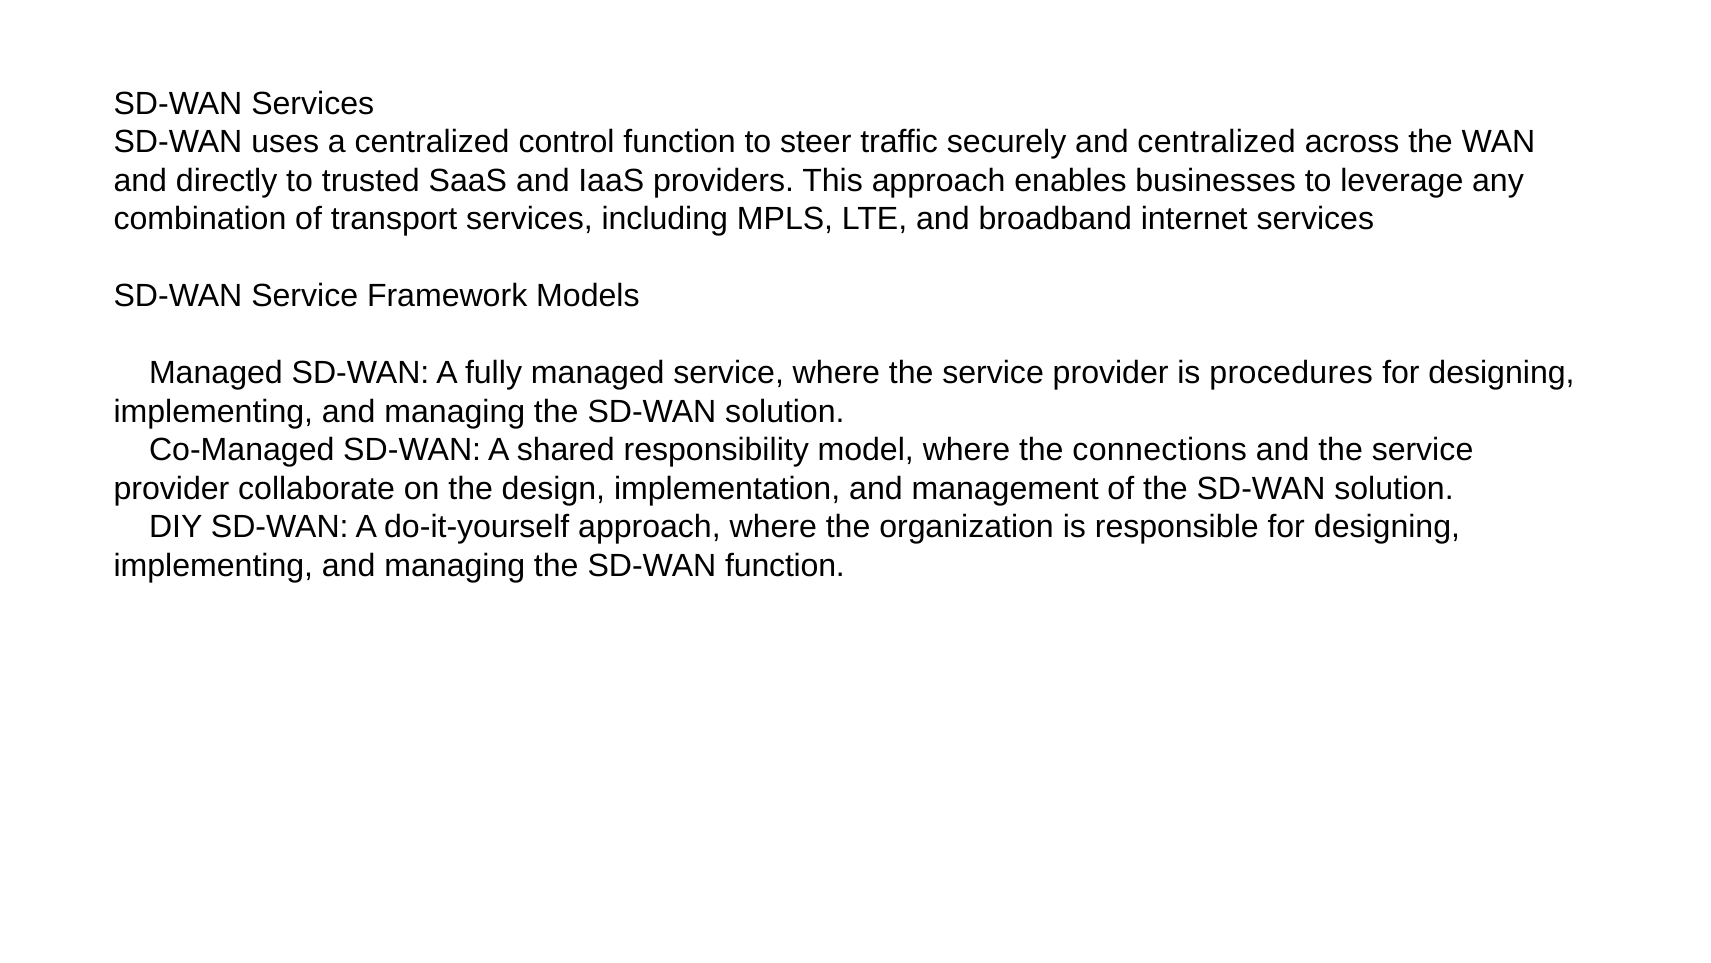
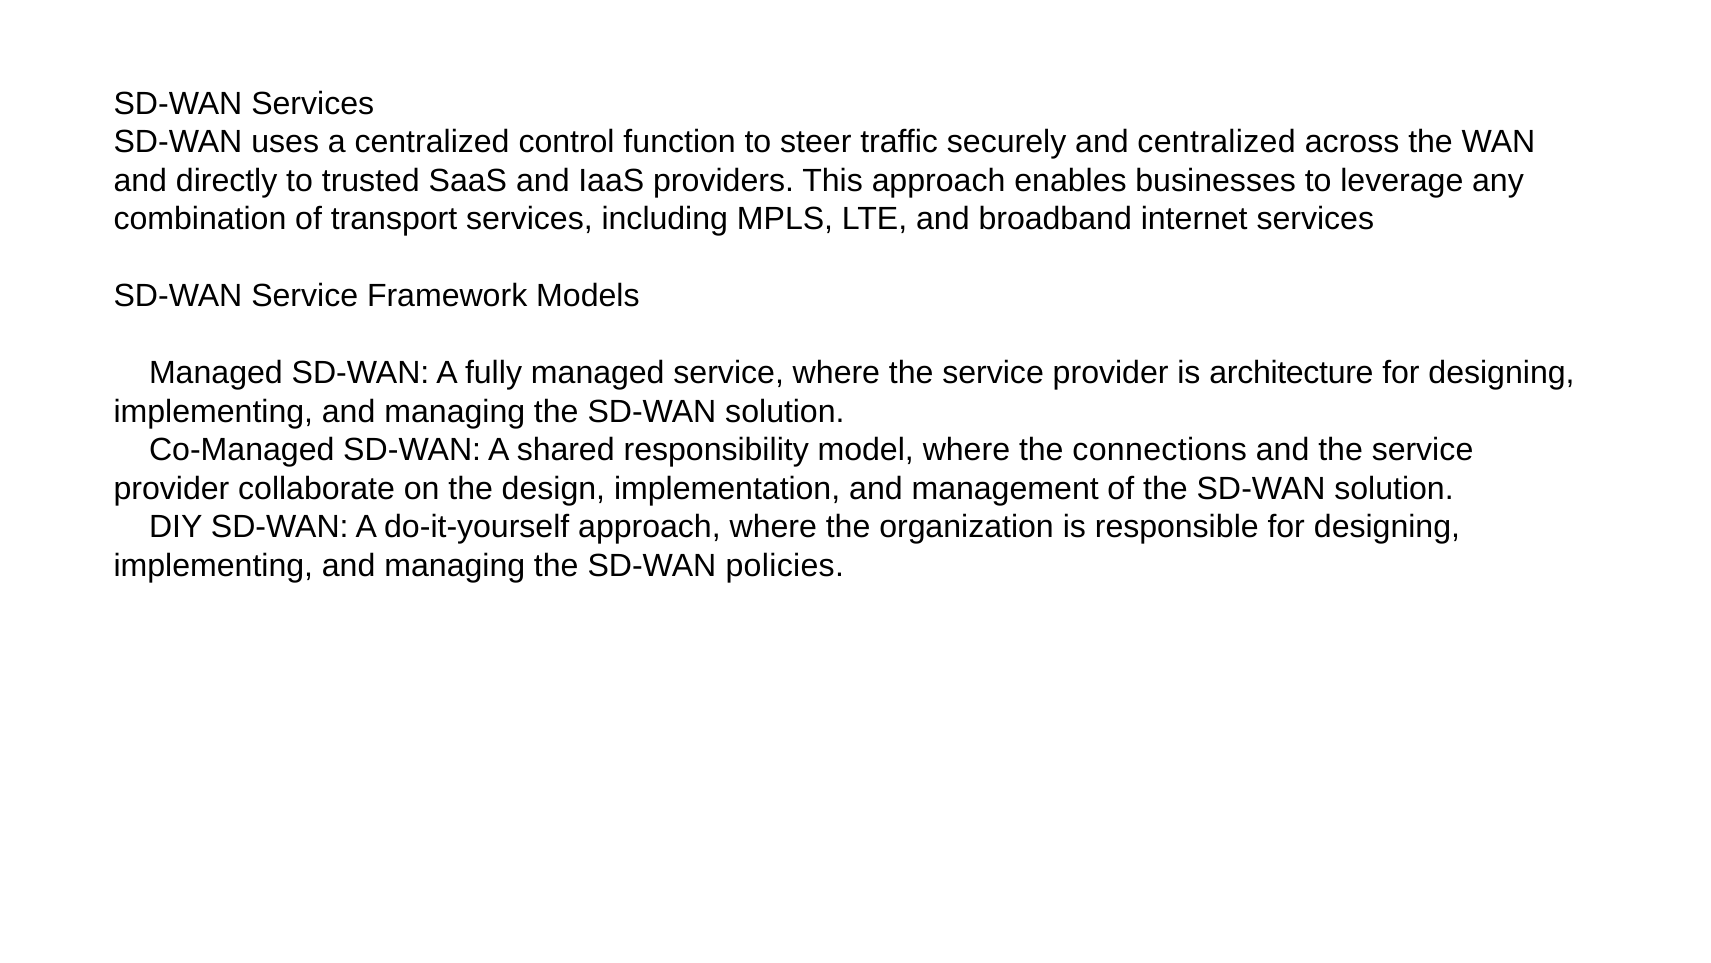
procedures: procedures -> architecture
SD-WAN function: function -> policies
